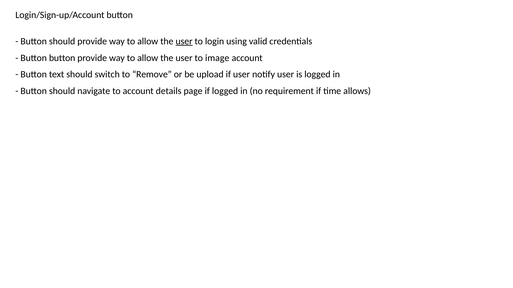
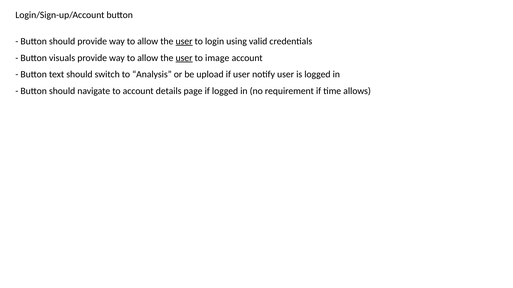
Button button: button -> visuals
user at (184, 58) underline: none -> present
Remove: Remove -> Analysis
